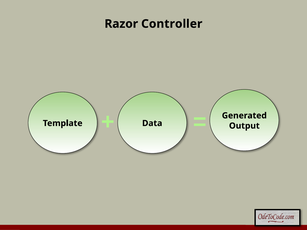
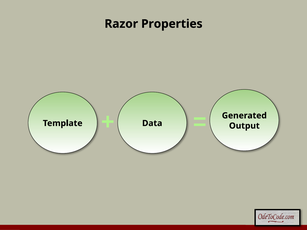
Controller: Controller -> Properties
